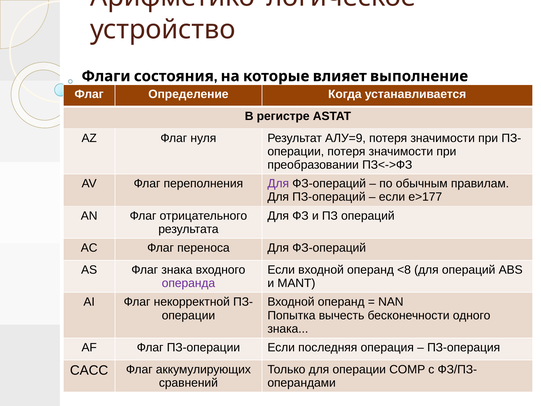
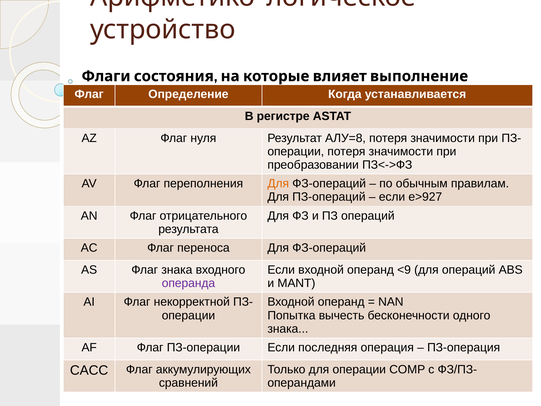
АЛУ=9: АЛУ=9 -> АЛУ=8
Для at (278, 183) colour: purple -> orange
e>177: e>177 -> e>927
<8: <8 -> <9
